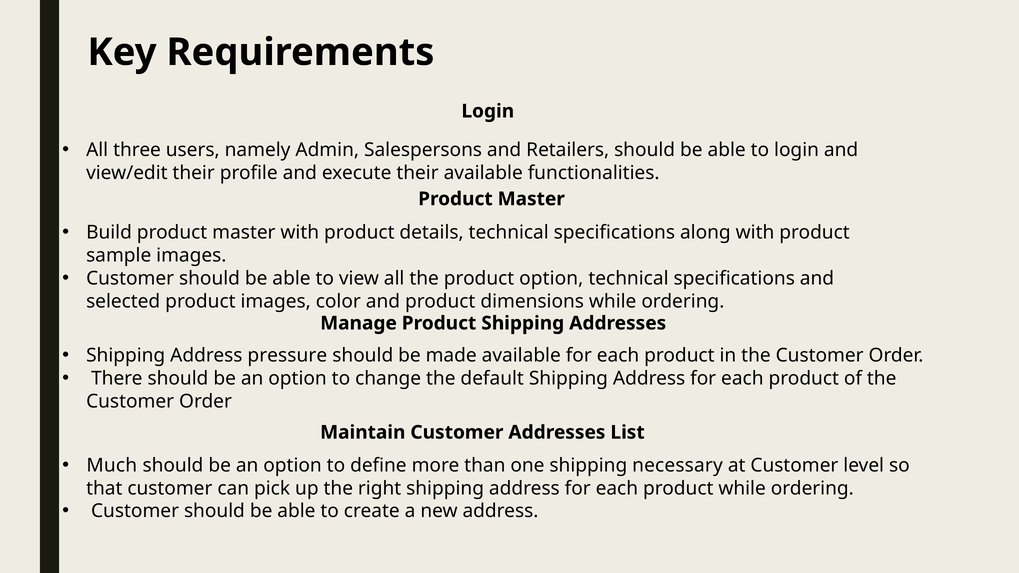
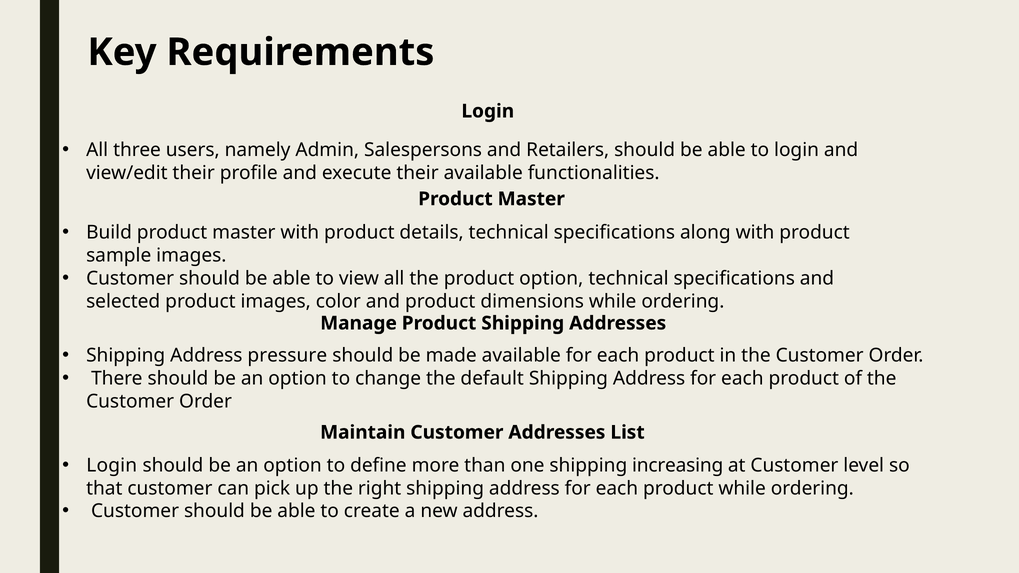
Much at (112, 465): Much -> Login
necessary: necessary -> increasing
